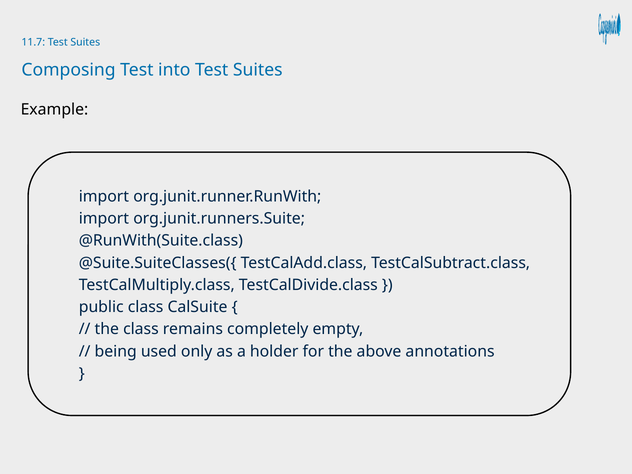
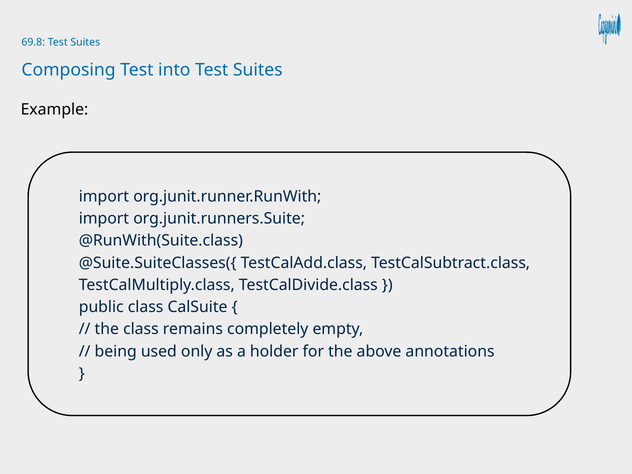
11.7: 11.7 -> 69.8
